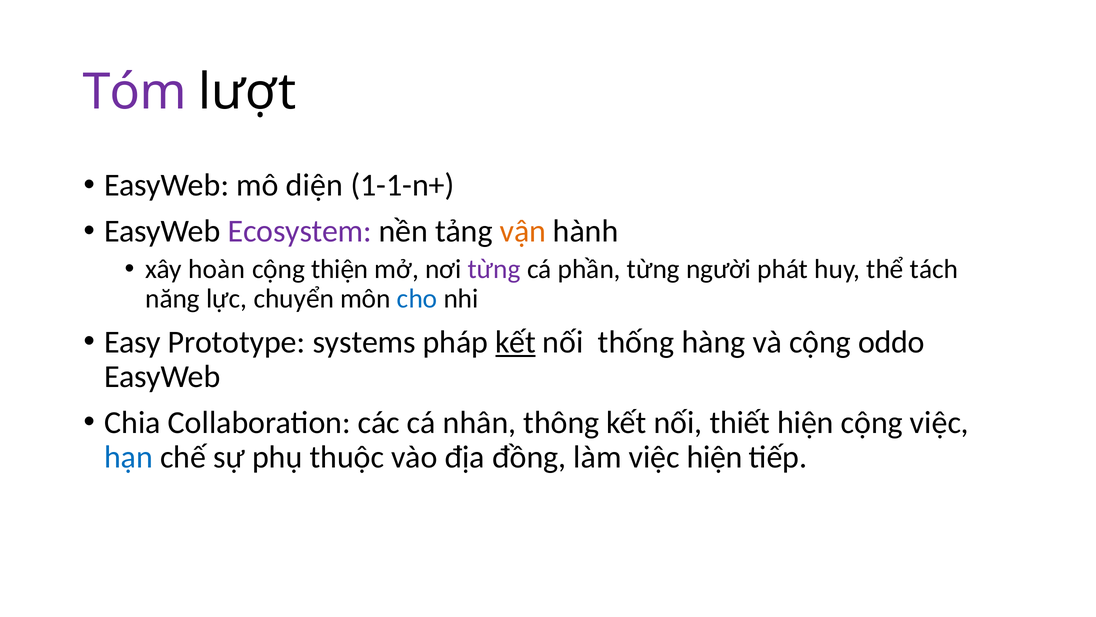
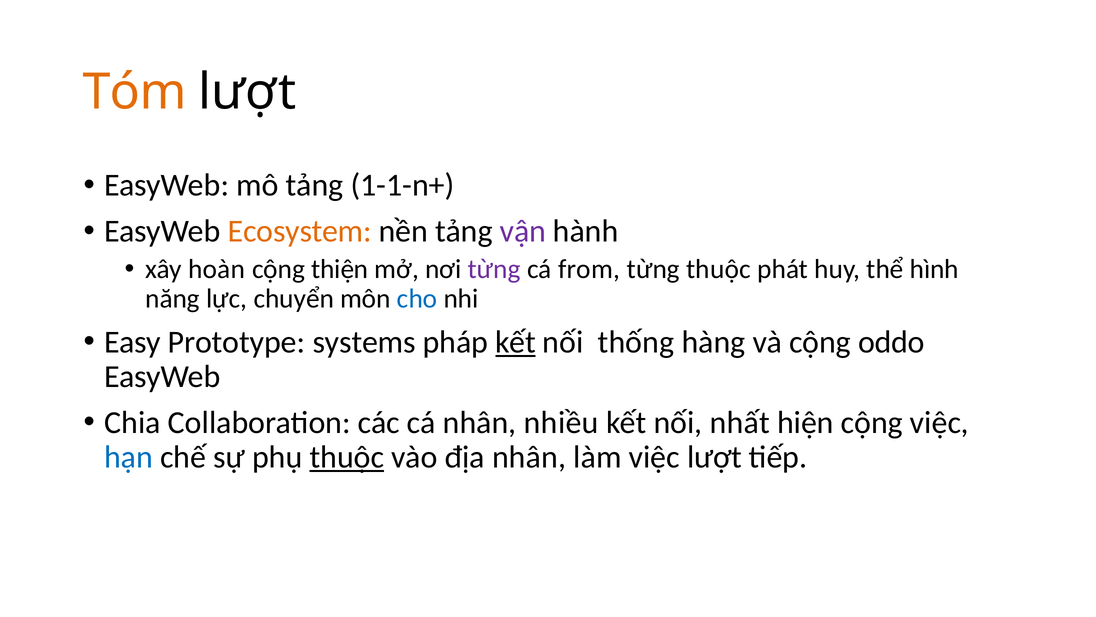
Tóm colour: purple -> orange
mô diện: diện -> tảng
Ecosystem colour: purple -> orange
vận colour: orange -> purple
phần: phần -> from
từng người: người -> thuộc
tách: tách -> hình
thông: thông -> nhiều
thiết: thiết -> nhất
thuộc at (347, 457) underline: none -> present
địa đồng: đồng -> nhân
việc hiện: hiện -> lượt
